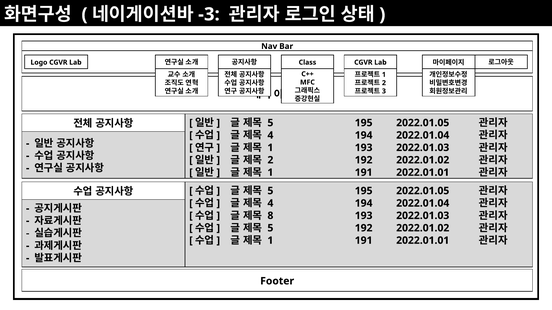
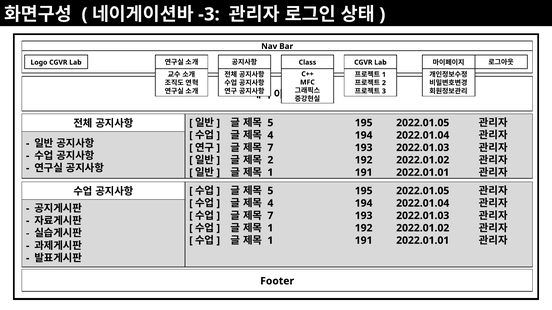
1 at (270, 148): 1 -> 7
8 at (270, 216): 8 -> 7
5 at (270, 228): 5 -> 1
